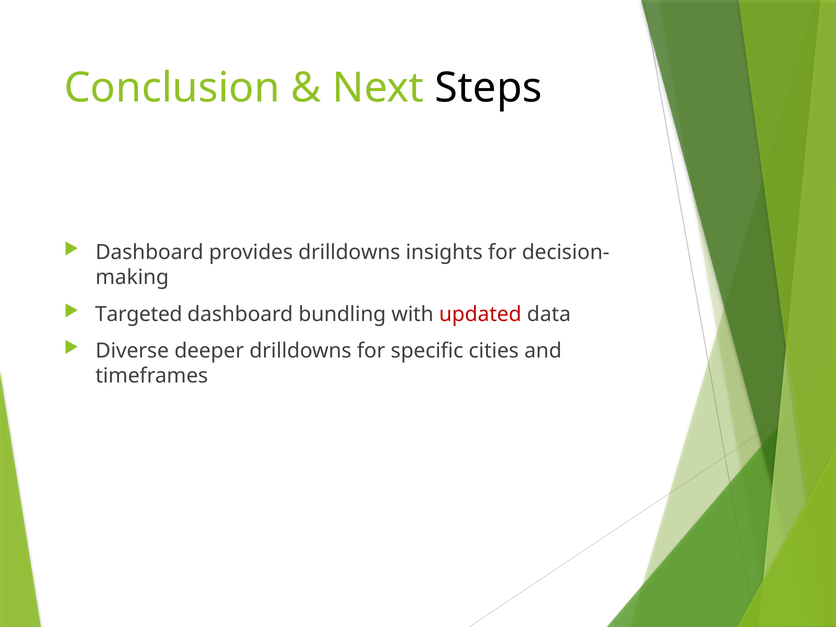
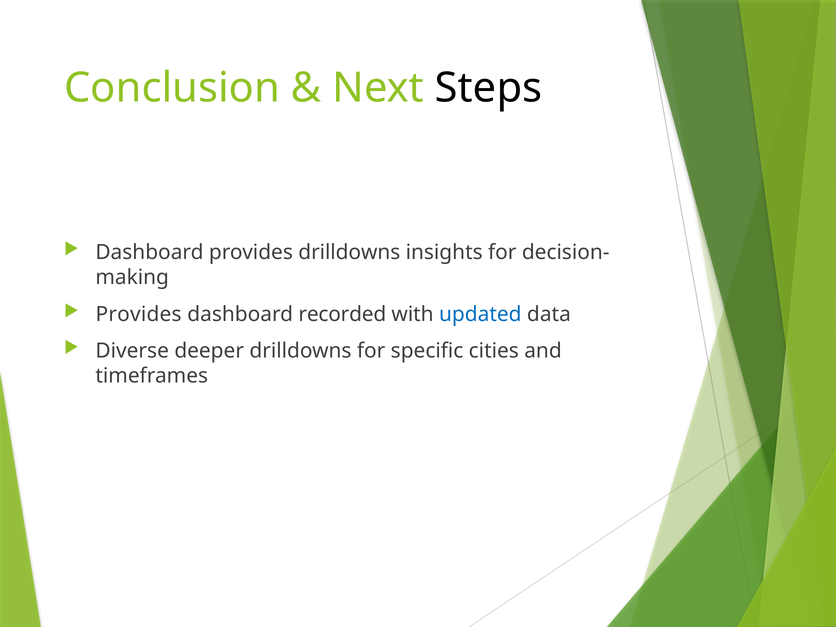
Targeted at (139, 314): Targeted -> Provides
bundling: bundling -> recorded
updated colour: red -> blue
